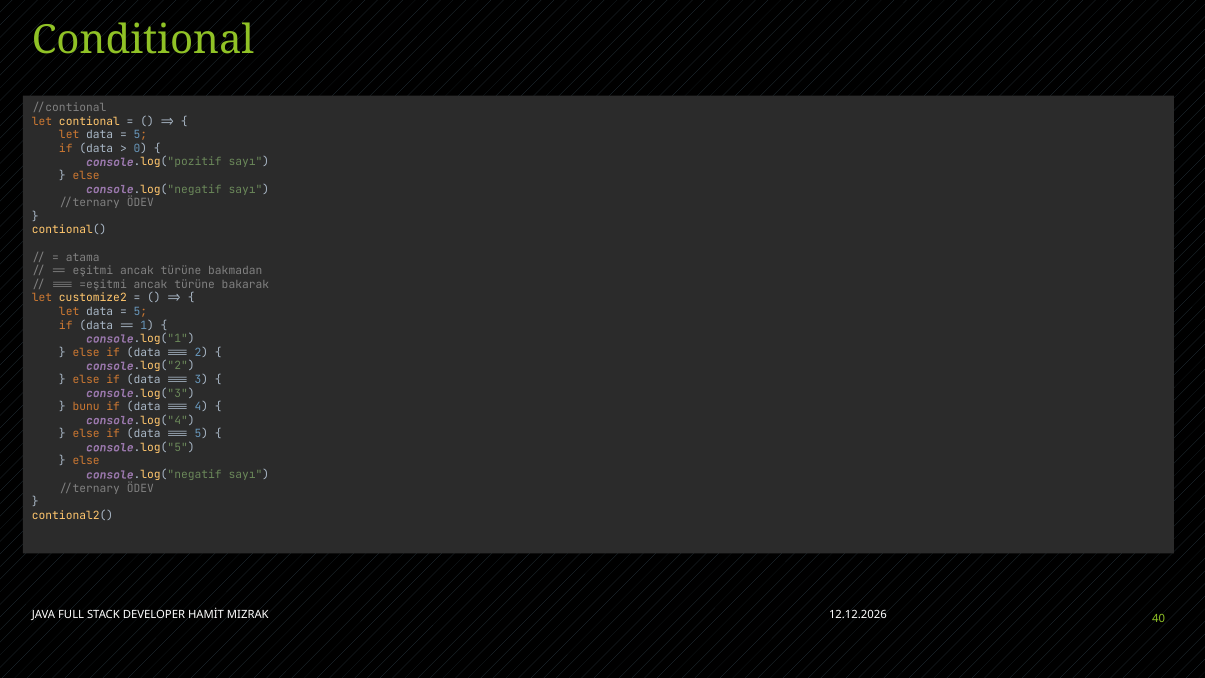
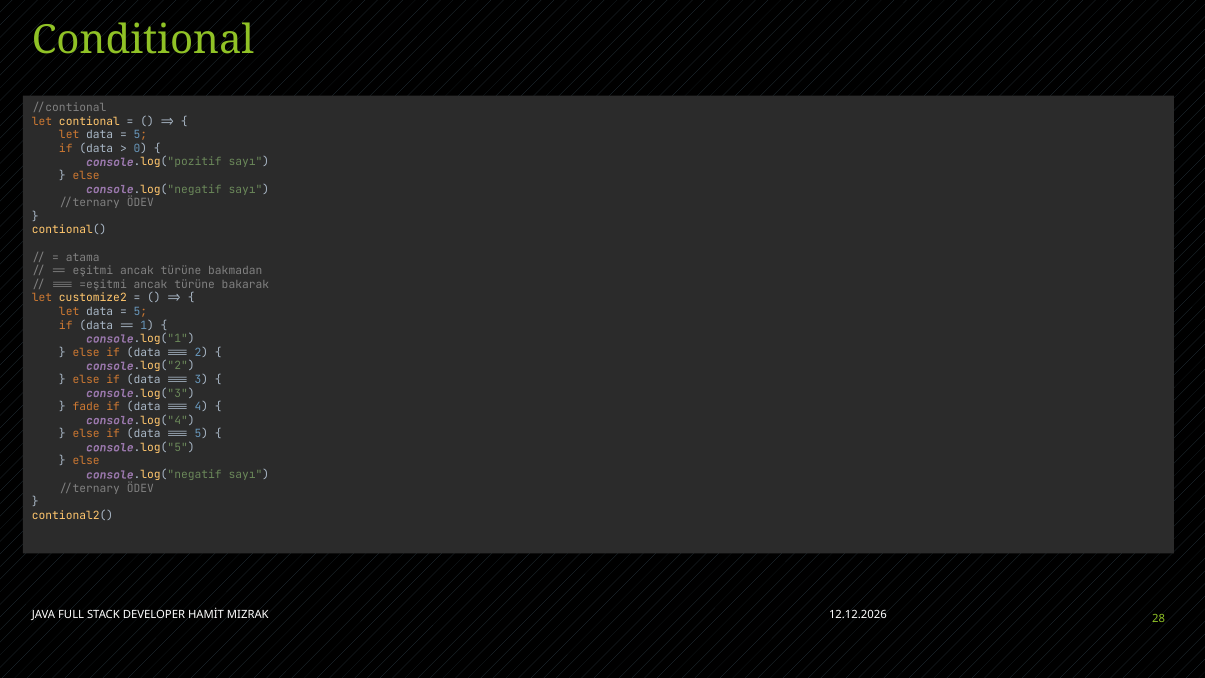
bunu: bunu -> fade
40: 40 -> 28
